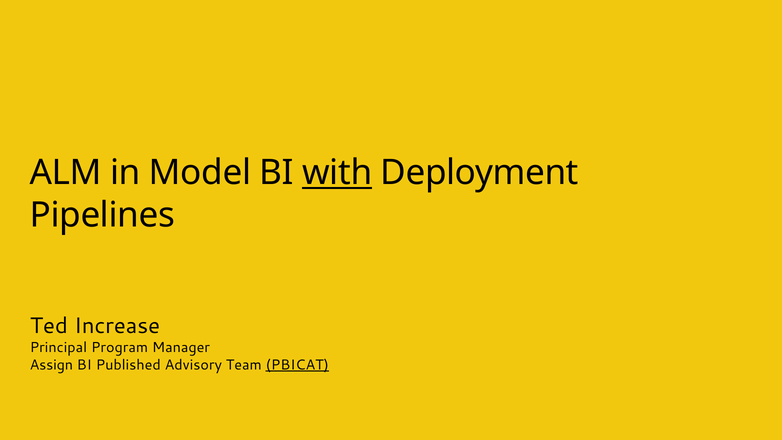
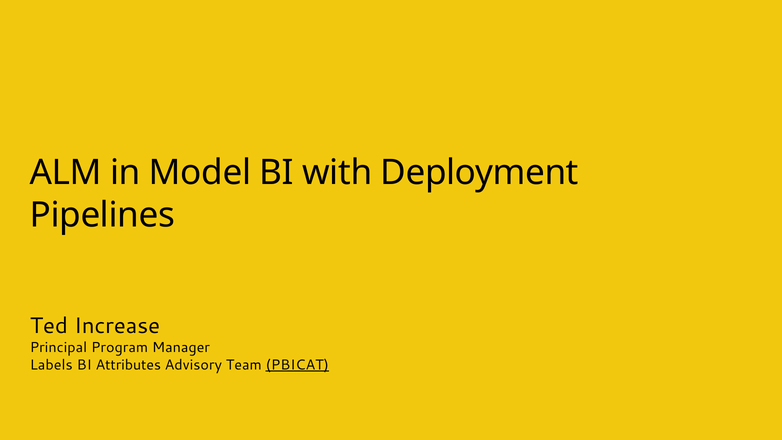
with underline: present -> none
Assign: Assign -> Labels
Published: Published -> Attributes
